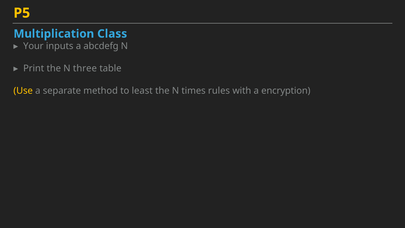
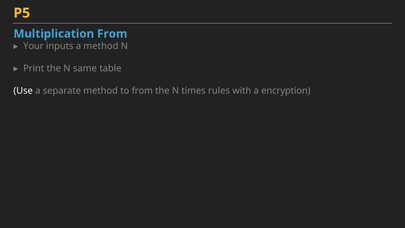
Multiplication Class: Class -> From
a abcdefg: abcdefg -> method
three: three -> same
Use colour: yellow -> white
to least: least -> from
